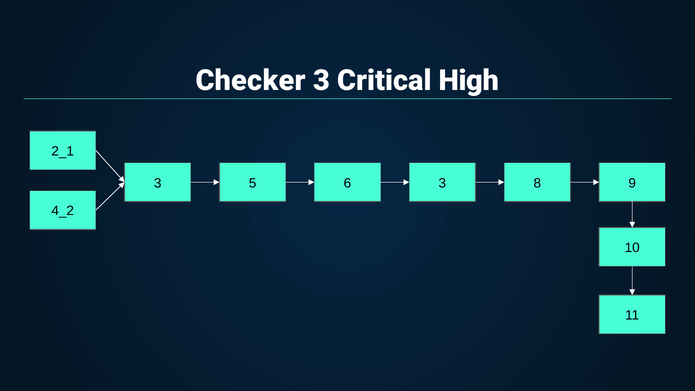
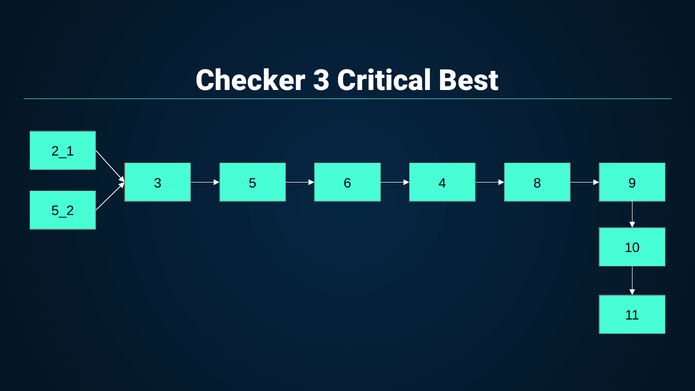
High: High -> Best
5 3: 3 -> 4
4_2: 4_2 -> 5_2
